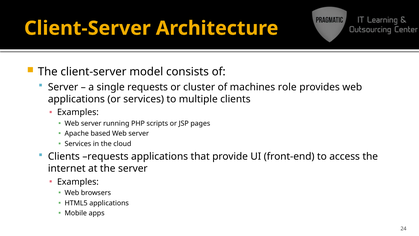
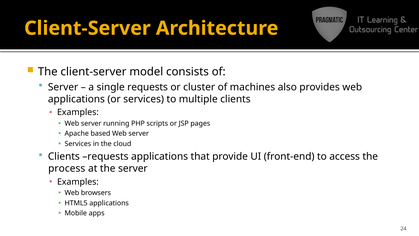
role: role -> also
internet: internet -> process
